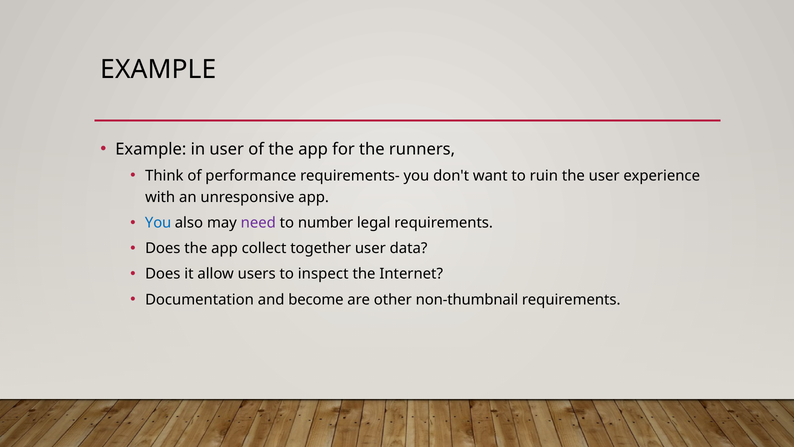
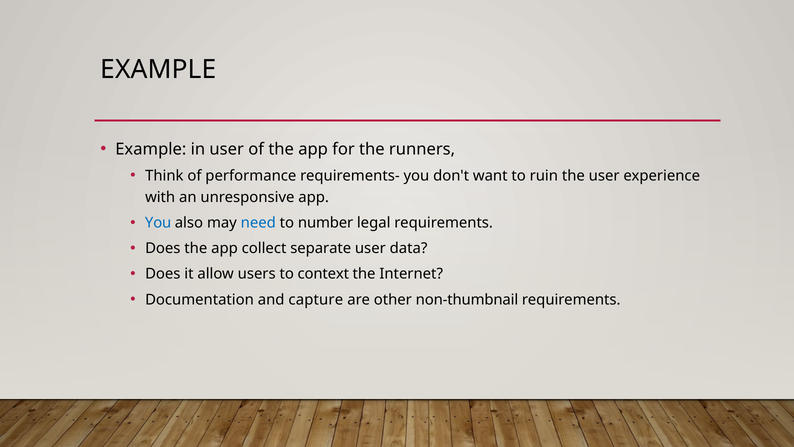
need colour: purple -> blue
together: together -> separate
inspect: inspect -> context
become: become -> capture
